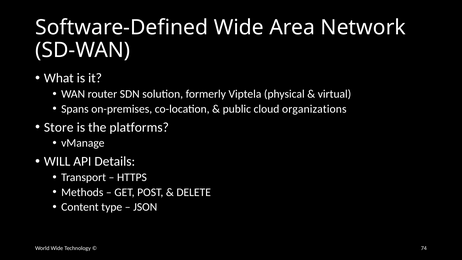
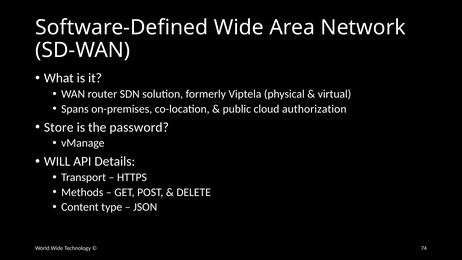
organizations: organizations -> authorization
platforms: platforms -> password
